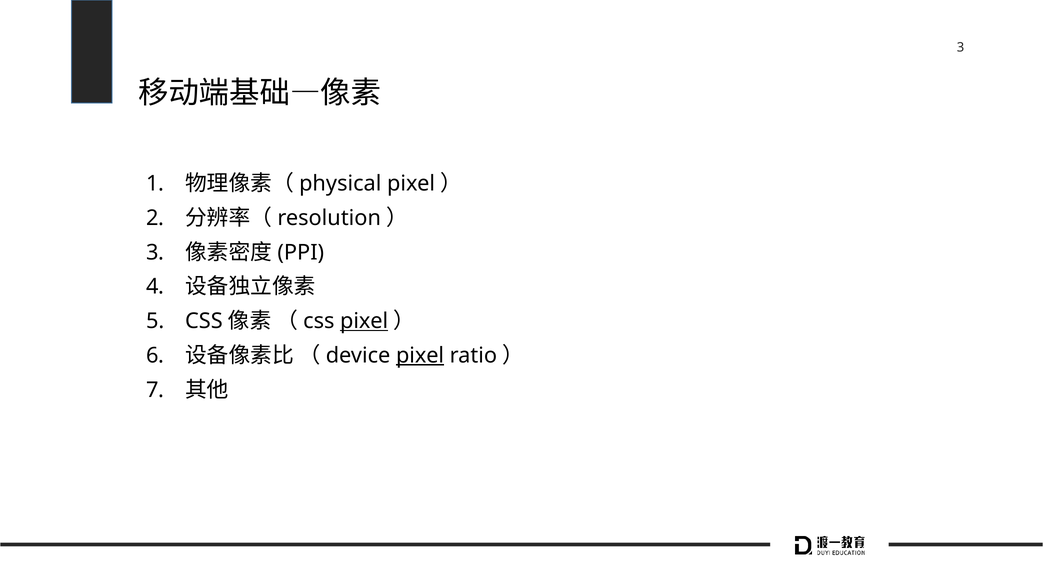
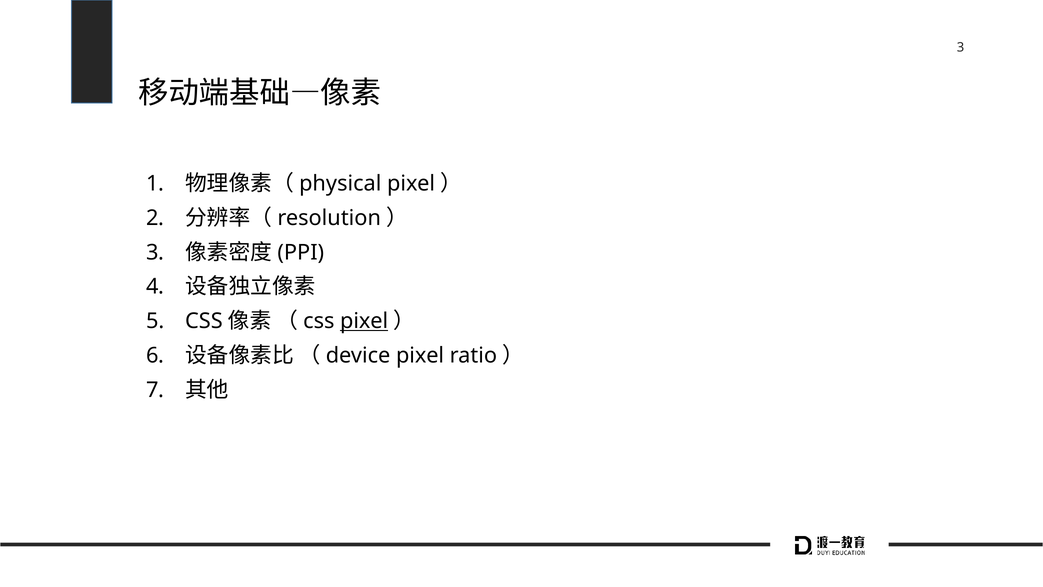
pixel at (420, 355) underline: present -> none
